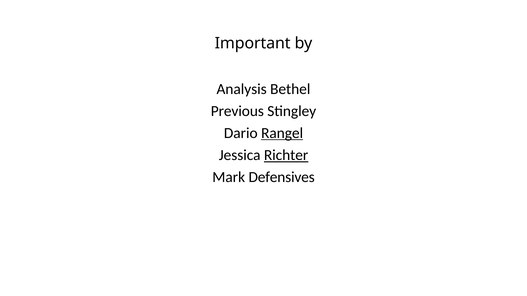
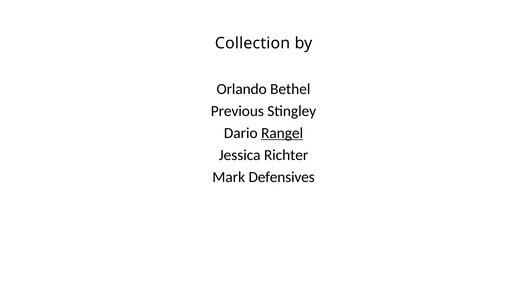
Important: Important -> Collection
Analysis: Analysis -> Orlando
Richter underline: present -> none
